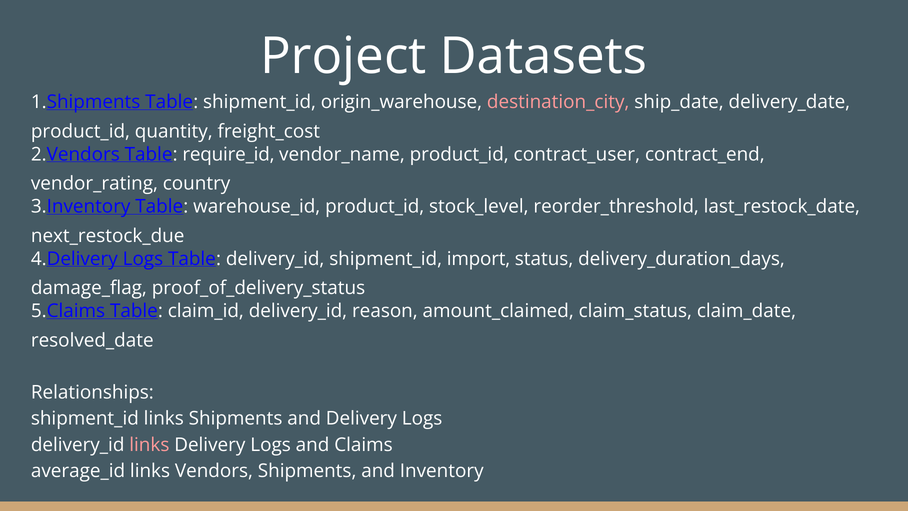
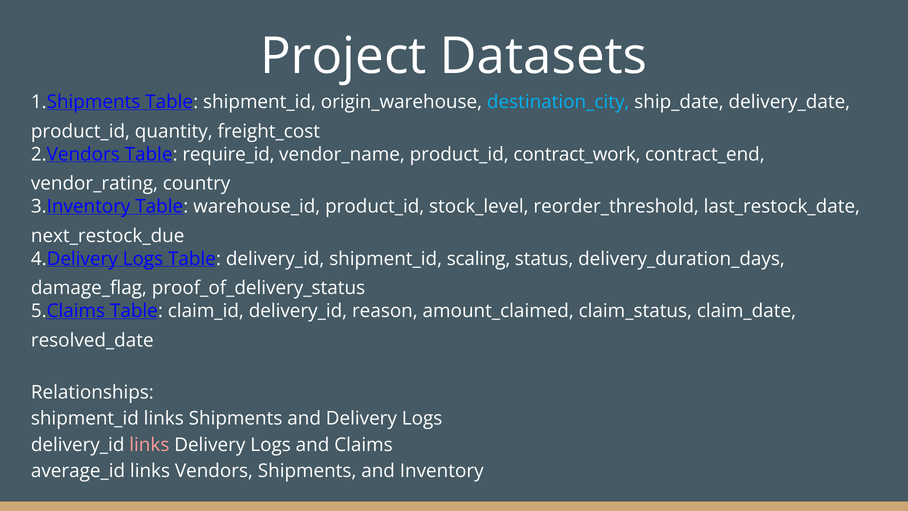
destination_city colour: pink -> light blue
contract_user: contract_user -> contract_work
import: import -> scaling
